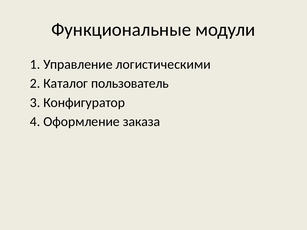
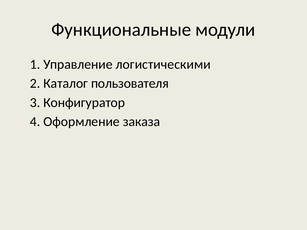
пользователь: пользователь -> пользователя
